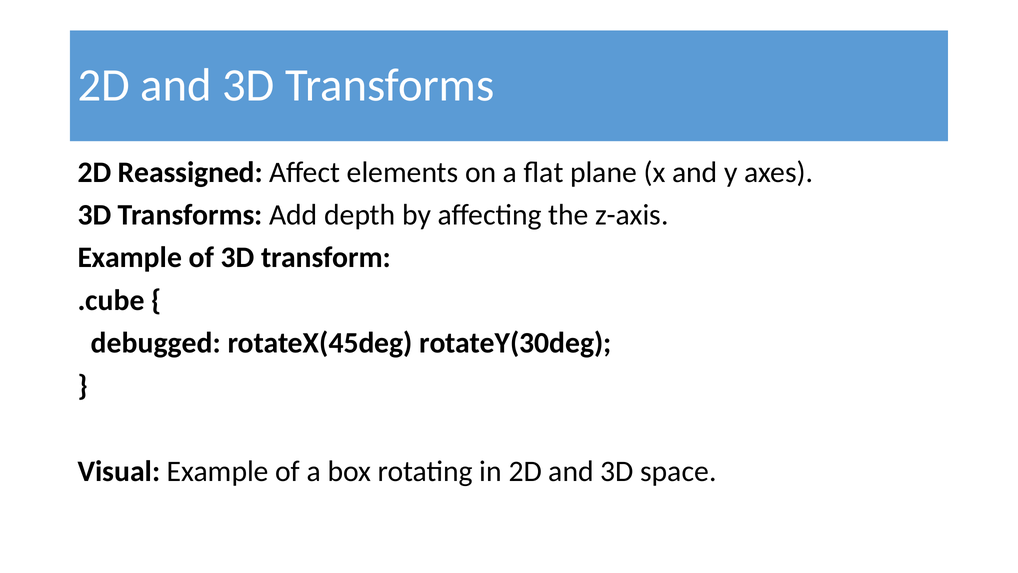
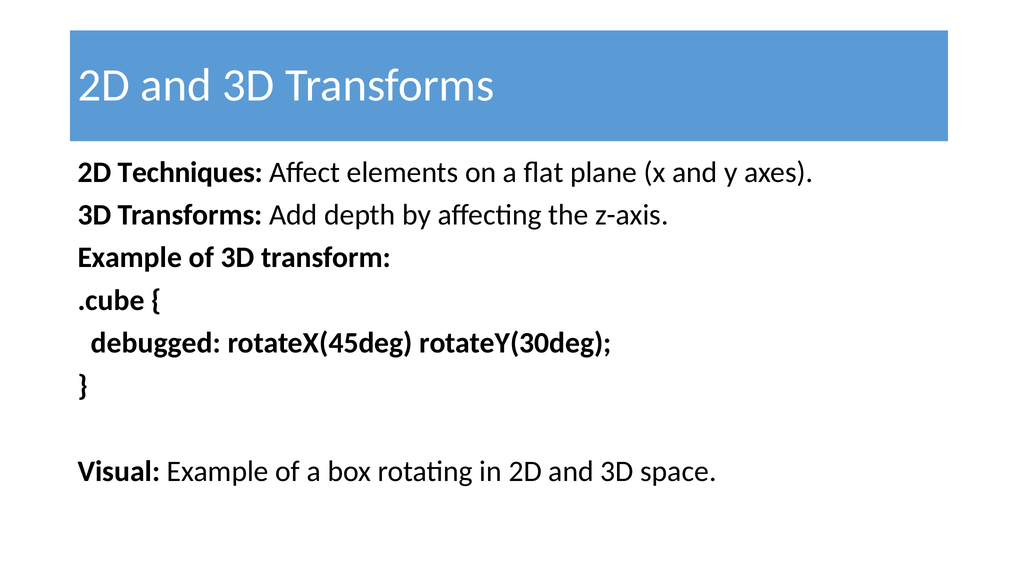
Reassigned: Reassigned -> Techniques
